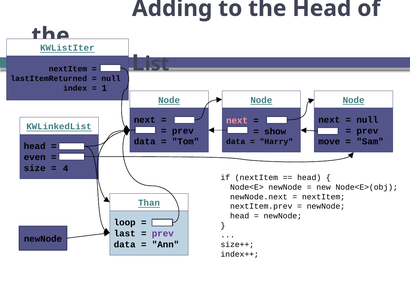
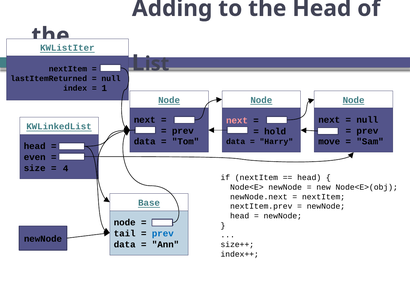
show: show -> hold
Than: Than -> Base
loop at (125, 223): loop -> node
last: last -> tail
prev at (163, 234) colour: purple -> blue
